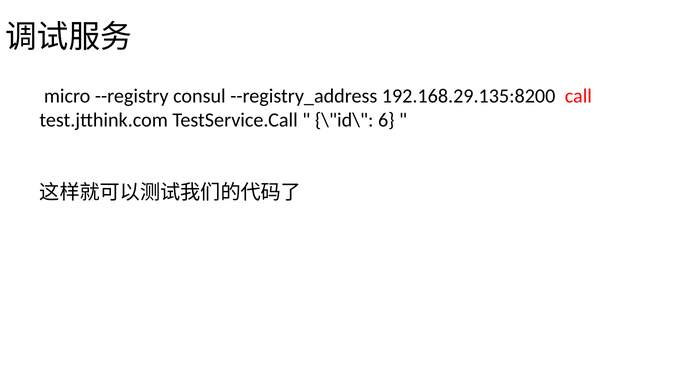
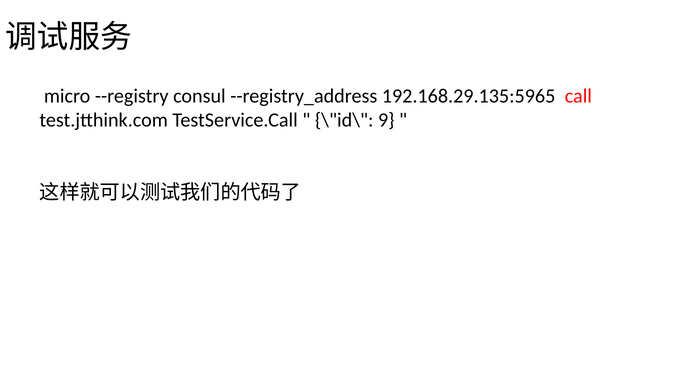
192.168.29.135:8200: 192.168.29.135:8200 -> 192.168.29.135:5965
6: 6 -> 9
